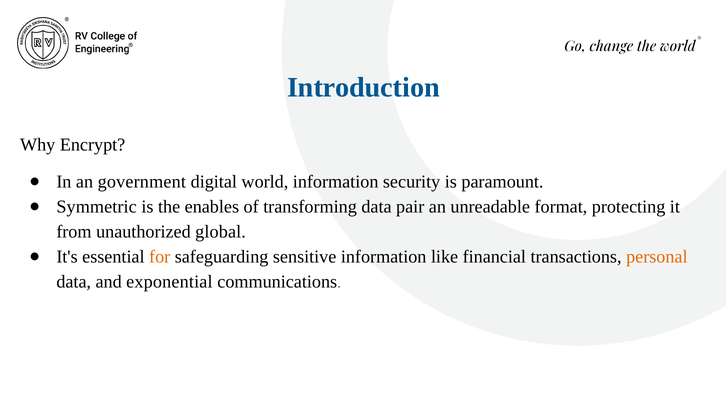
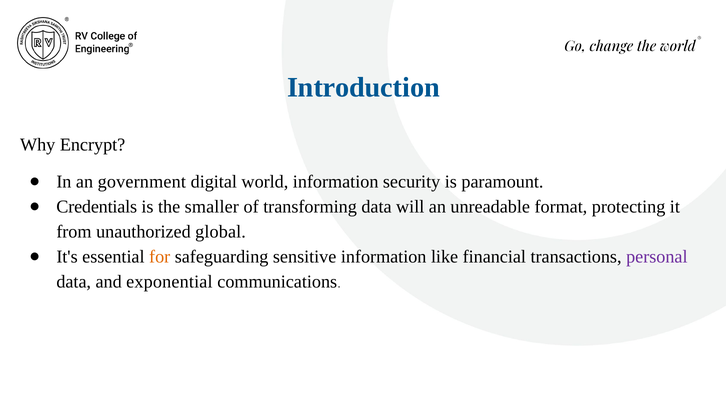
Symmetric: Symmetric -> Credentials
enables: enables -> smaller
pair: pair -> will
personal colour: orange -> purple
